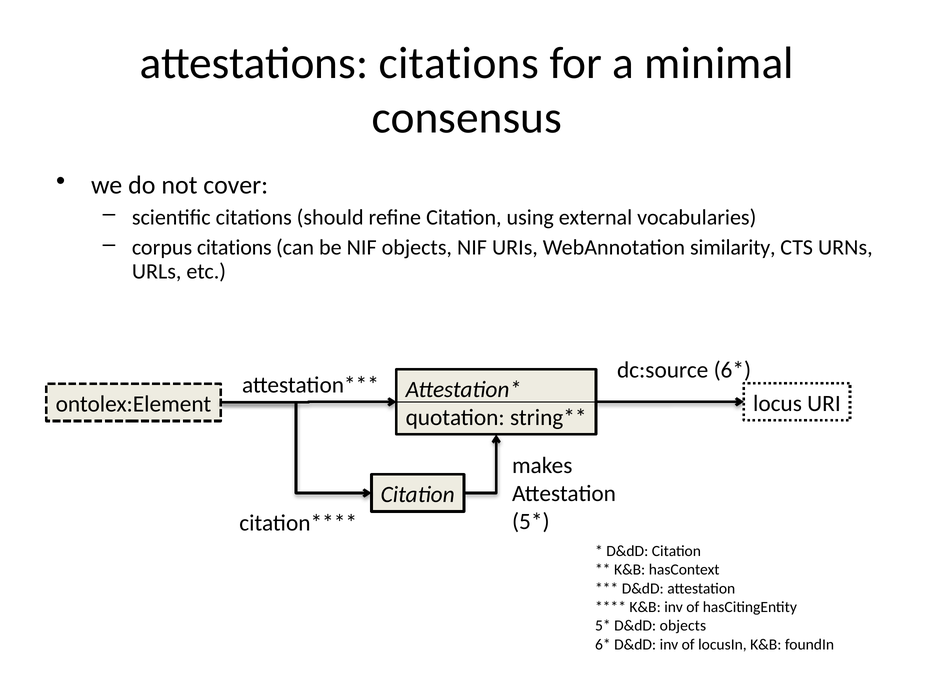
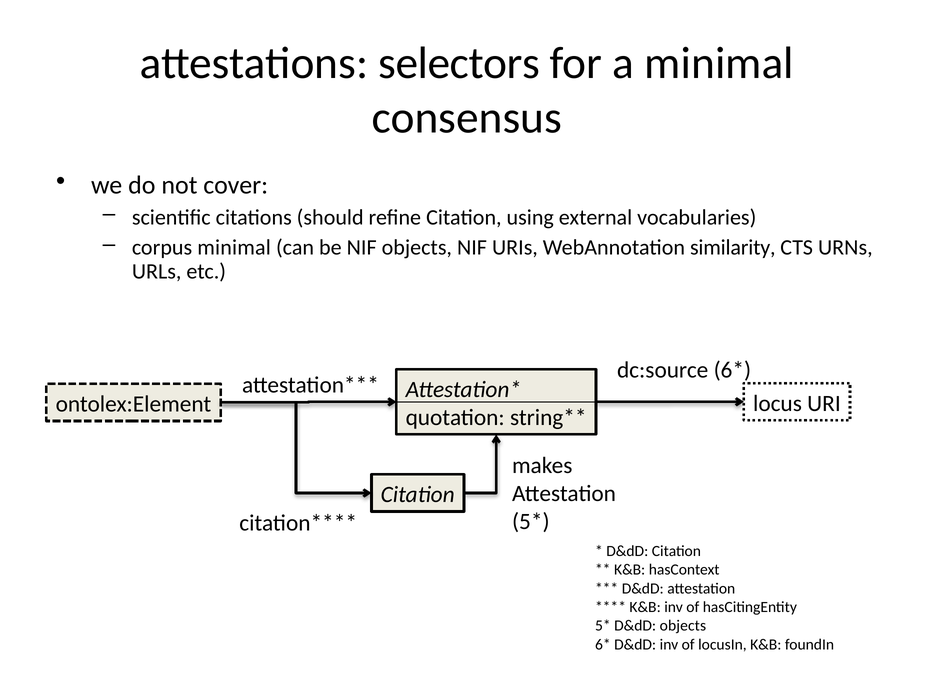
attestations citations: citations -> selectors
corpus citations: citations -> minimal
